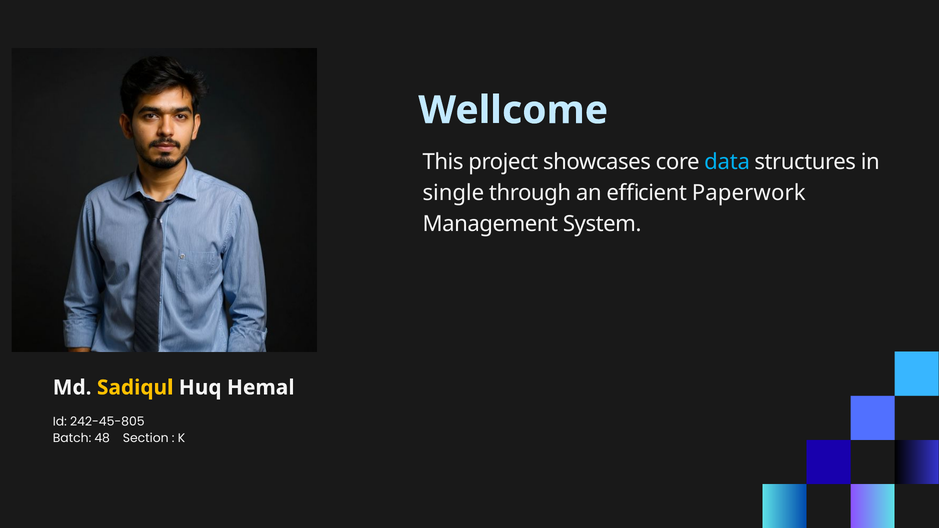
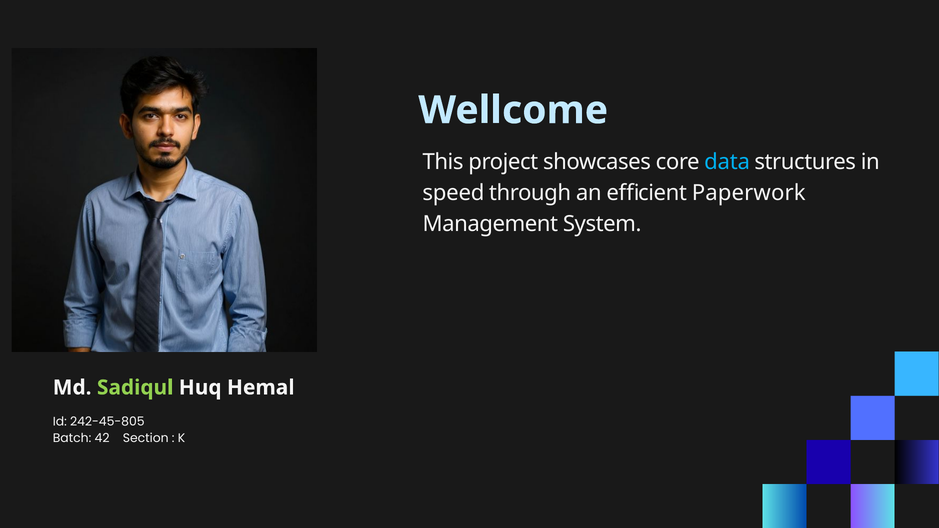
single: single -> speed
Sadiqul colour: yellow -> light green
48: 48 -> 42
